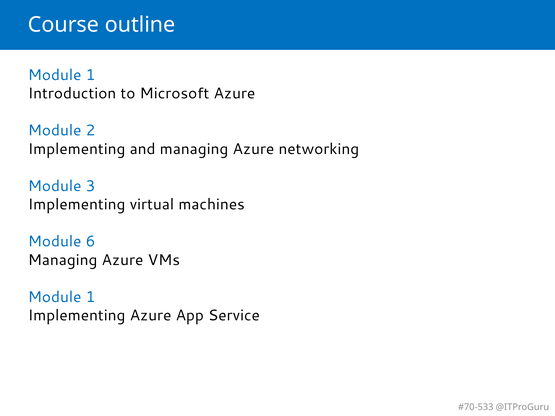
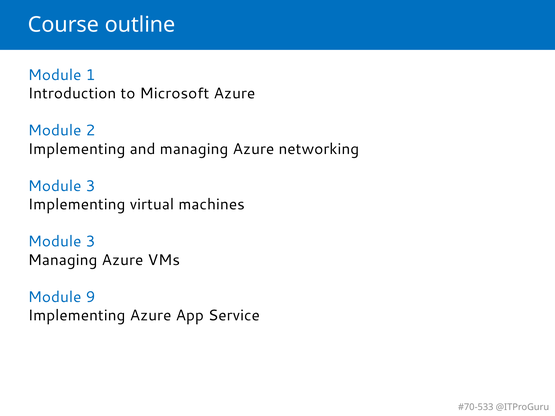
6 at (90, 242): 6 -> 3
1 at (90, 297): 1 -> 9
